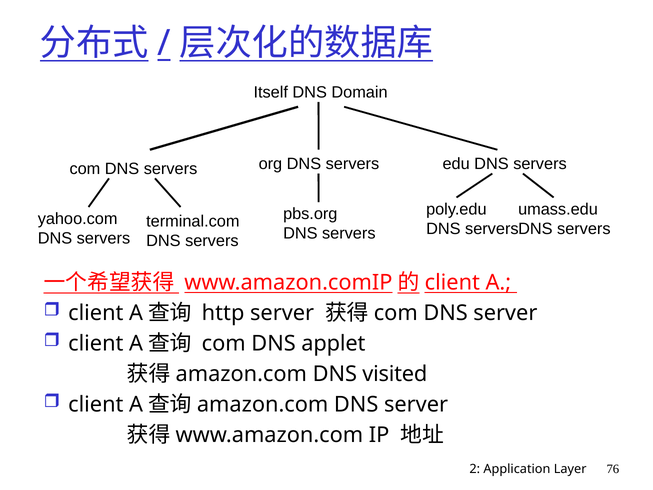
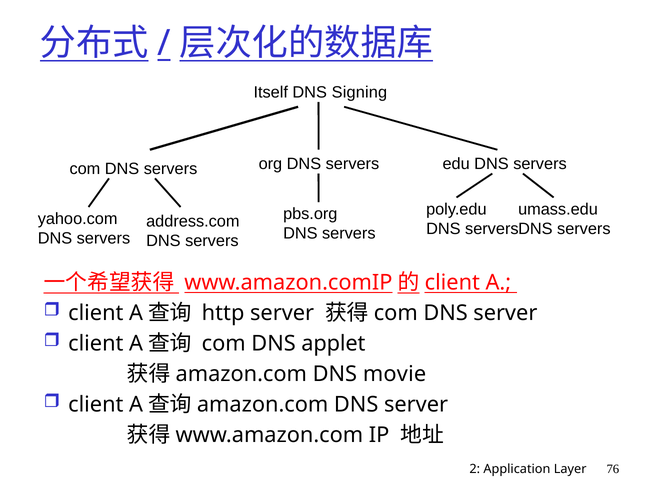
Domain: Domain -> Signing
terminal.com: terminal.com -> address.com
visited: visited -> movie
